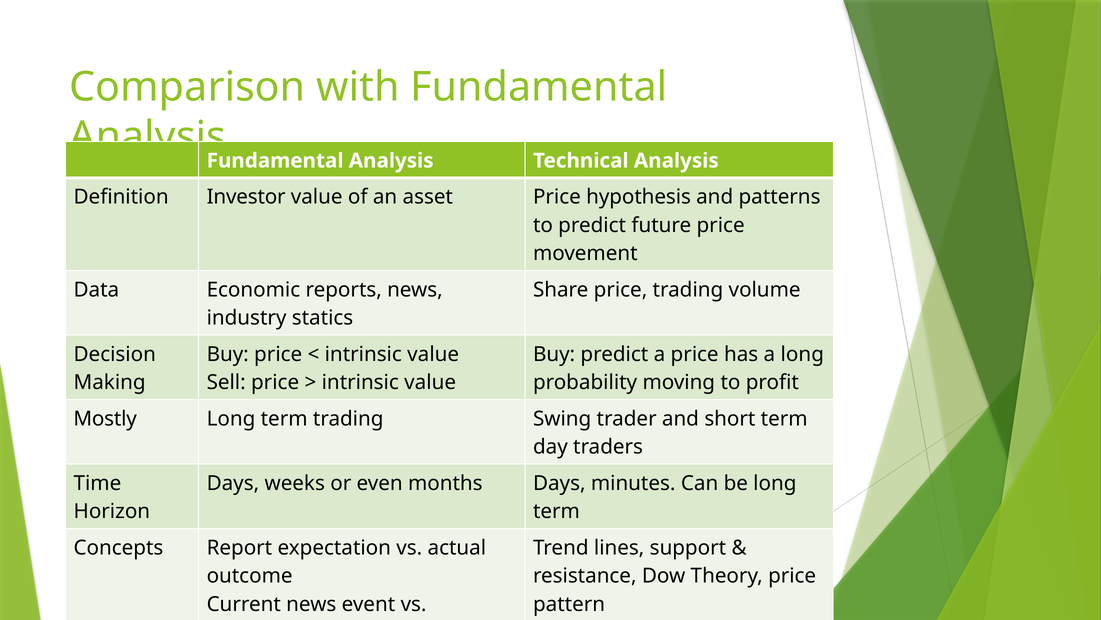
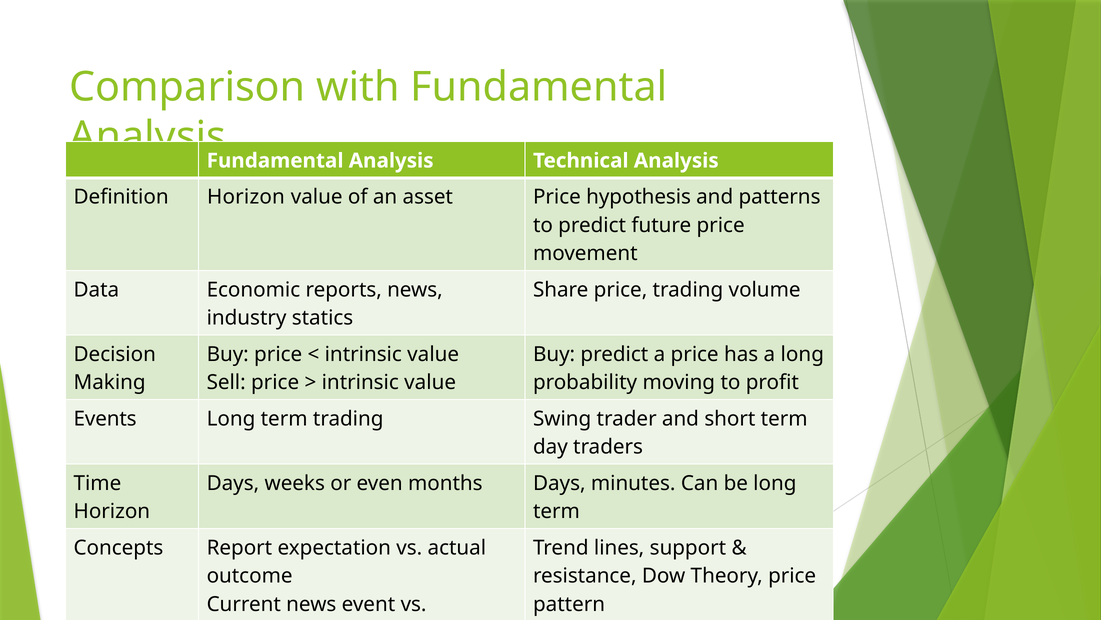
Definition Investor: Investor -> Horizon
Mostly at (105, 418): Mostly -> Events
